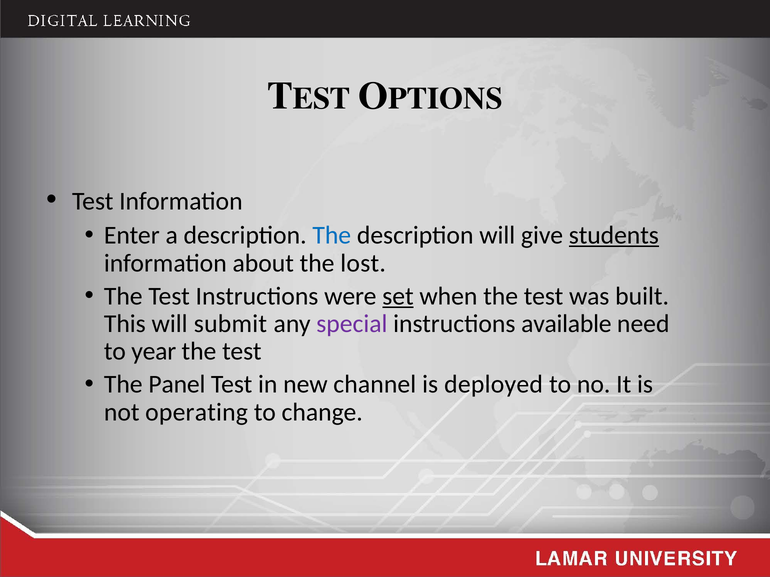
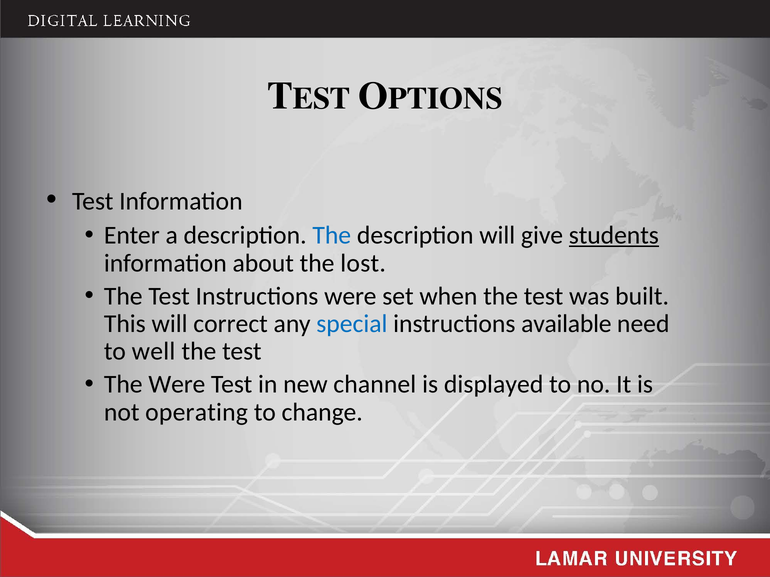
set underline: present -> none
submit: submit -> correct
special colour: purple -> blue
year: year -> well
The Panel: Panel -> Were
deployed: deployed -> displayed
